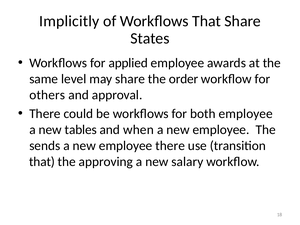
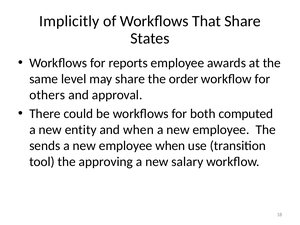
applied: applied -> reports
both employee: employee -> computed
tables: tables -> entity
employee there: there -> when
that at (42, 162): that -> tool
